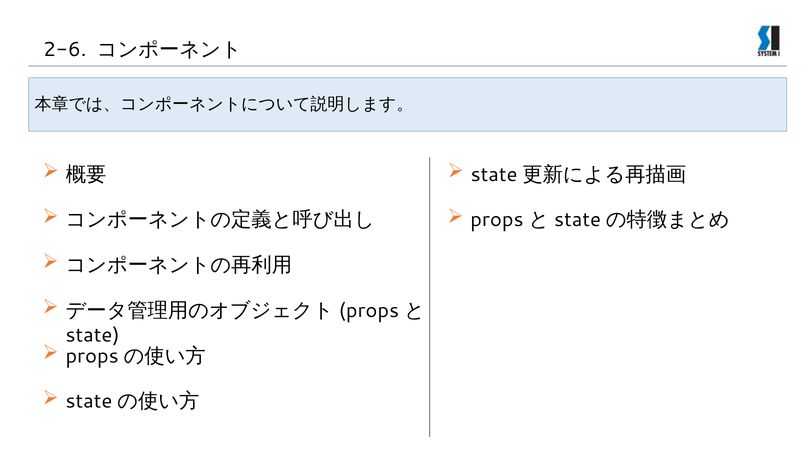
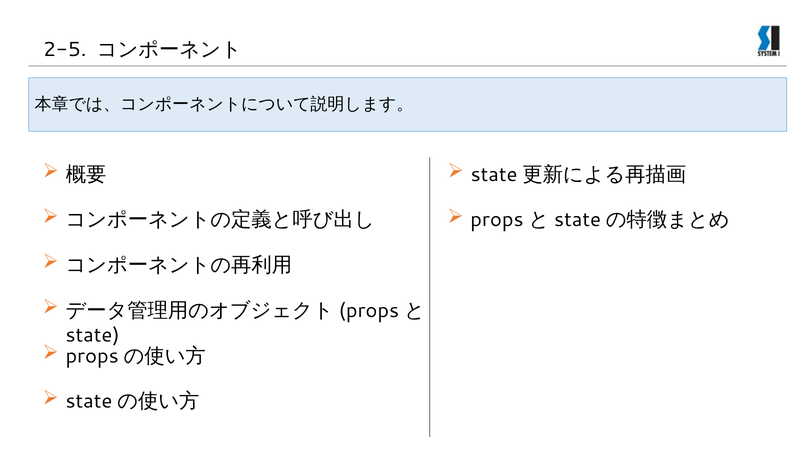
2-6: 2-6 -> 2-5
